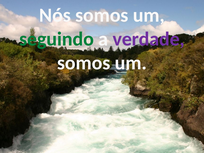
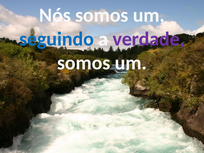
seguindo colour: green -> blue
